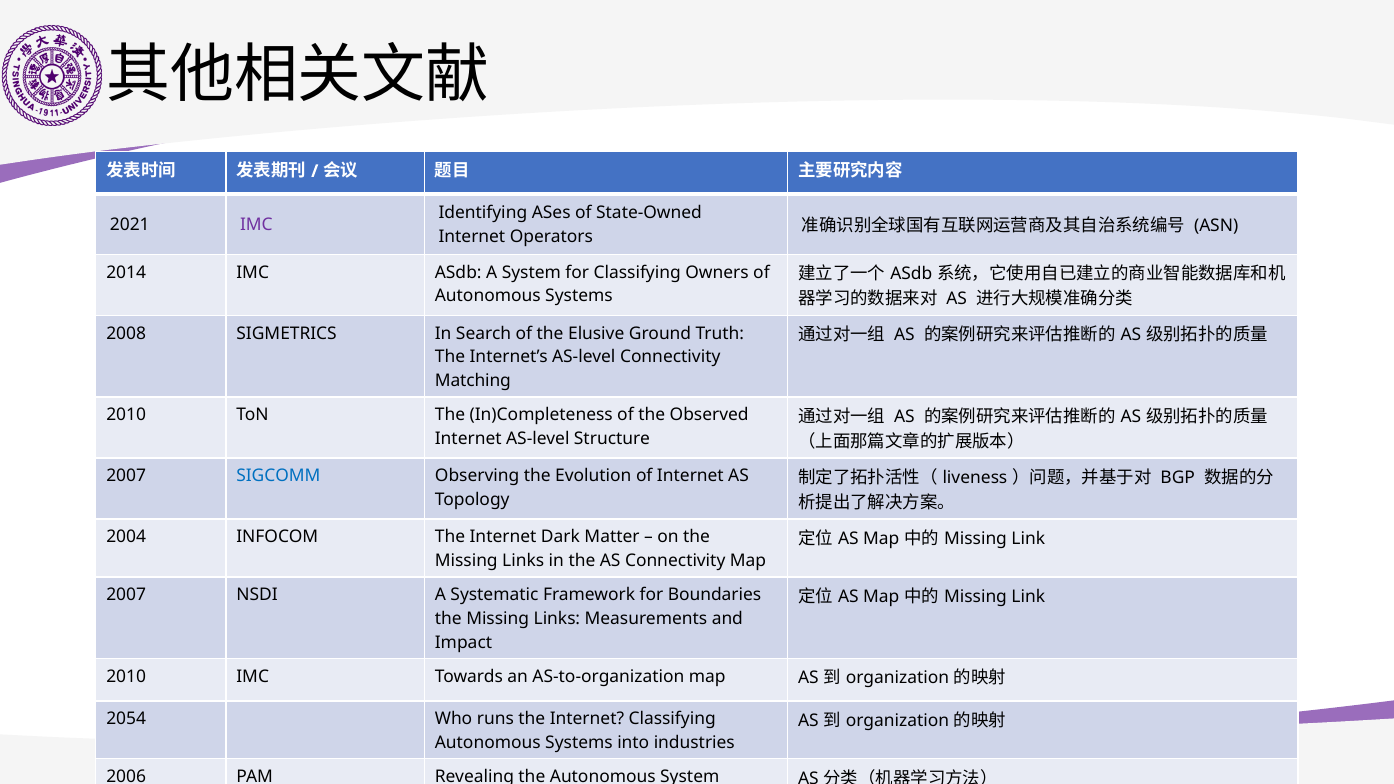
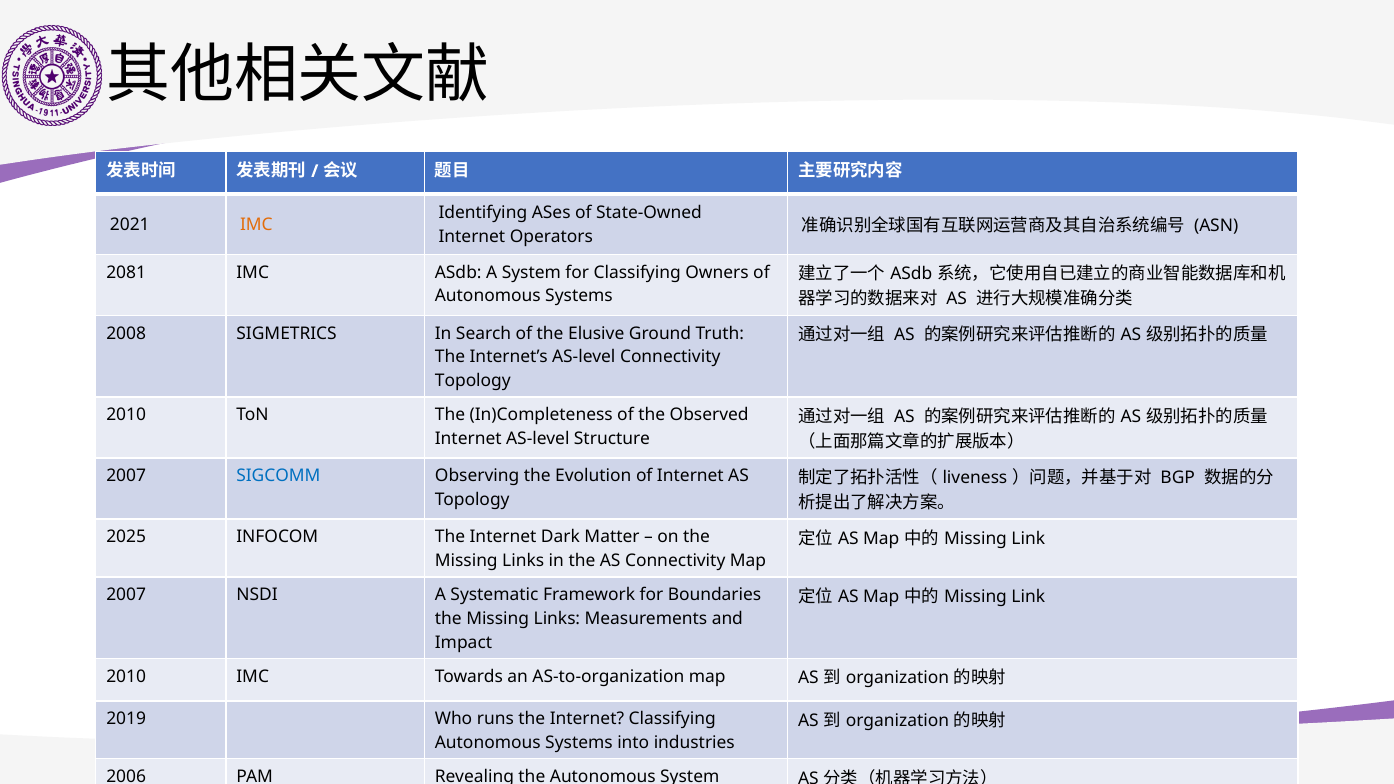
IMC at (256, 225) colour: purple -> orange
2014: 2014 -> 2081
Matching at (473, 381): Matching -> Topology
2004: 2004 -> 2025
2054: 2054 -> 2019
